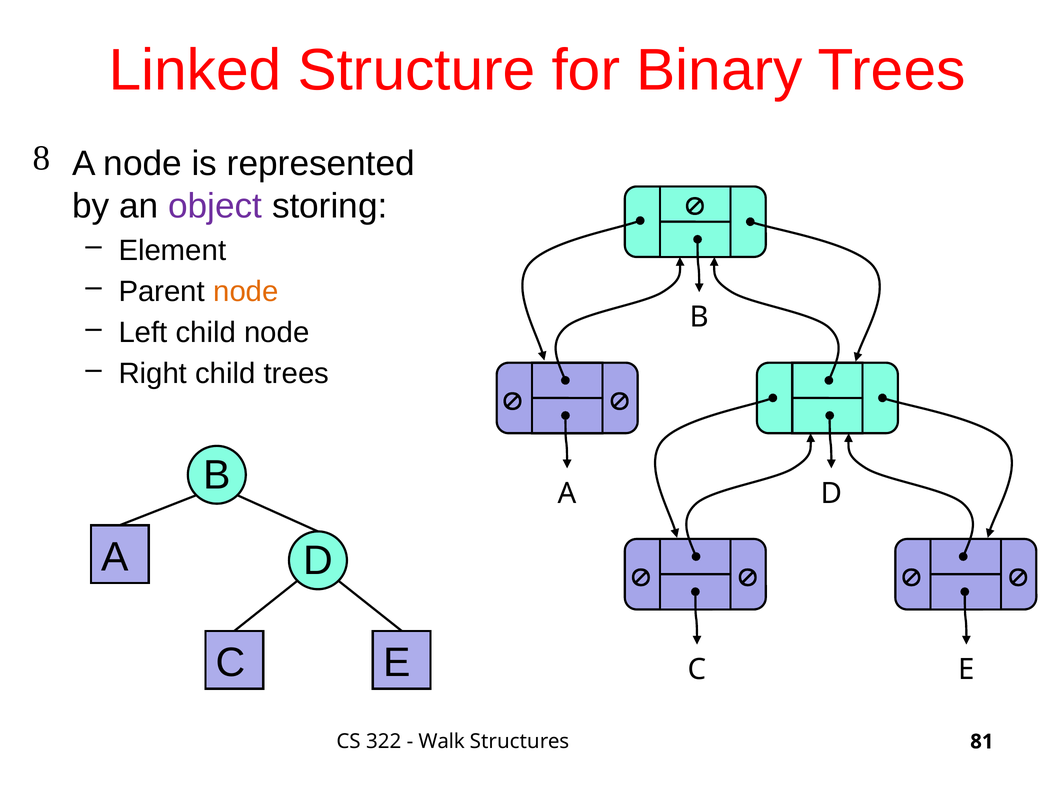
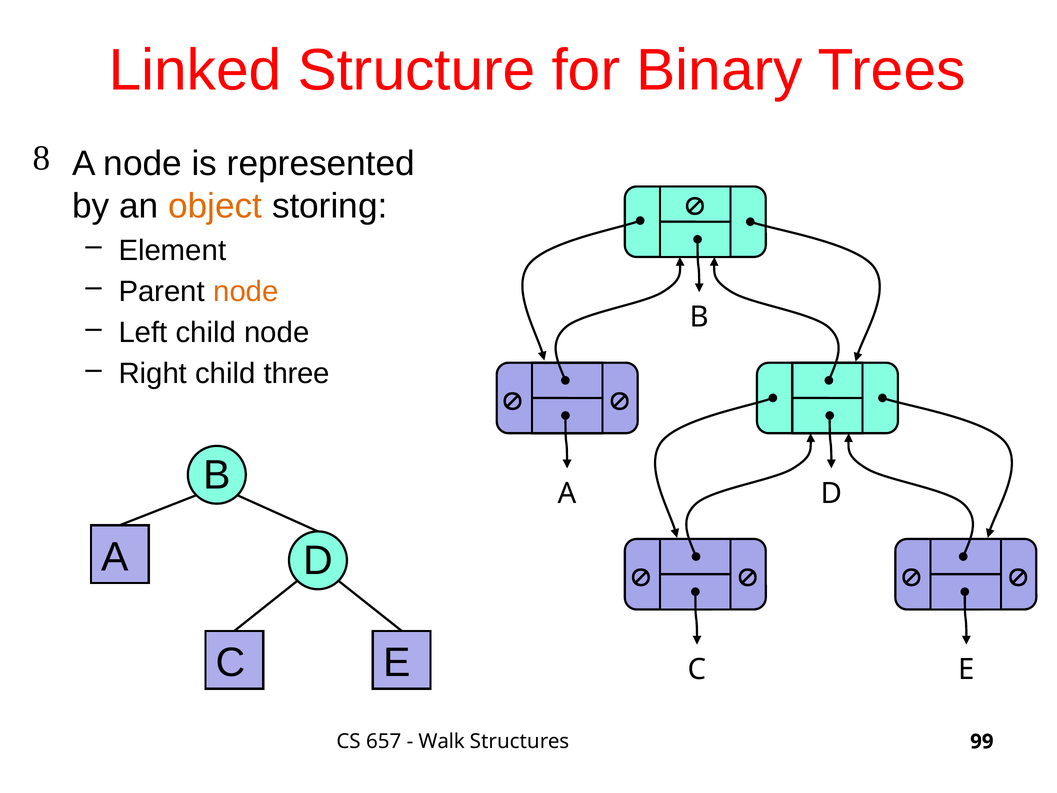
object colour: purple -> orange
child trees: trees -> three
322: 322 -> 657
81: 81 -> 99
